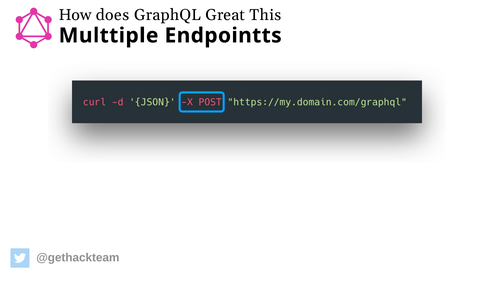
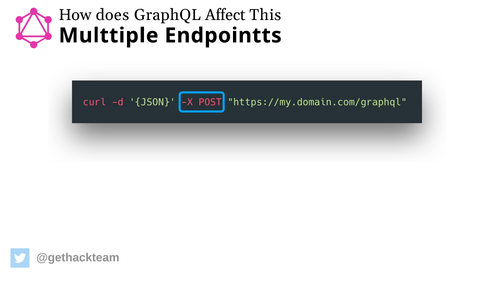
Great: Great -> Affect
